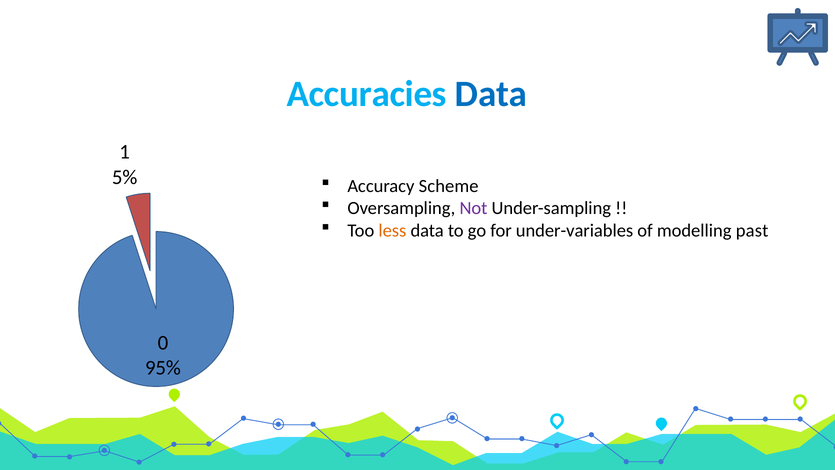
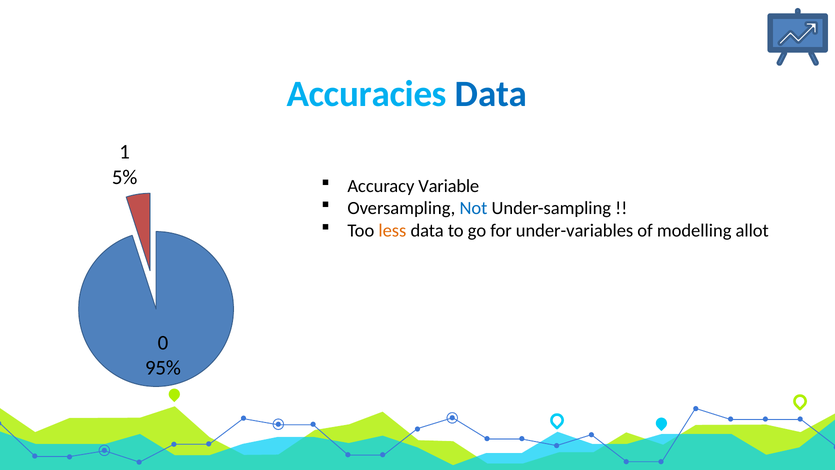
Scheme: Scheme -> Variable
Not colour: purple -> blue
past: past -> allot
